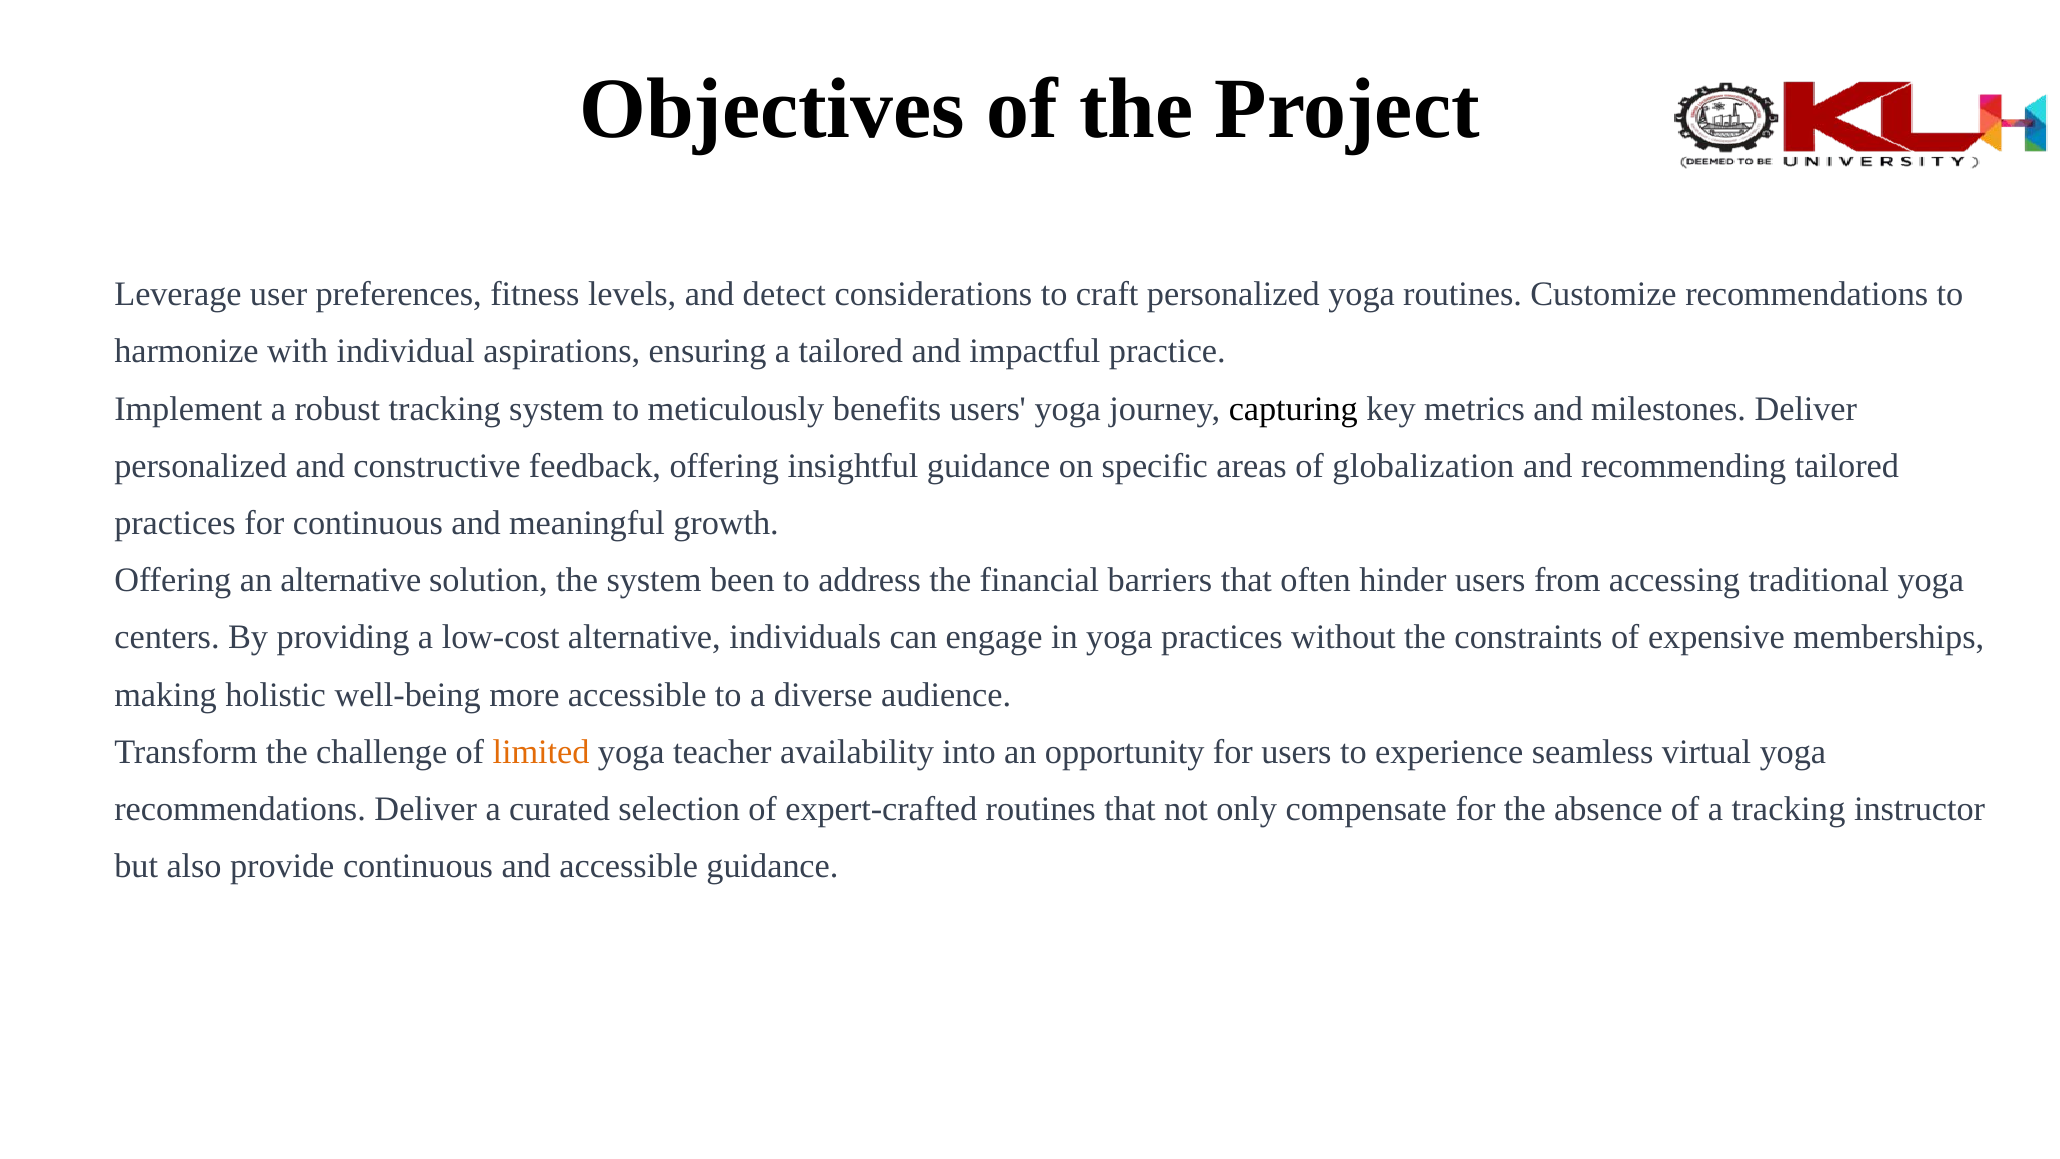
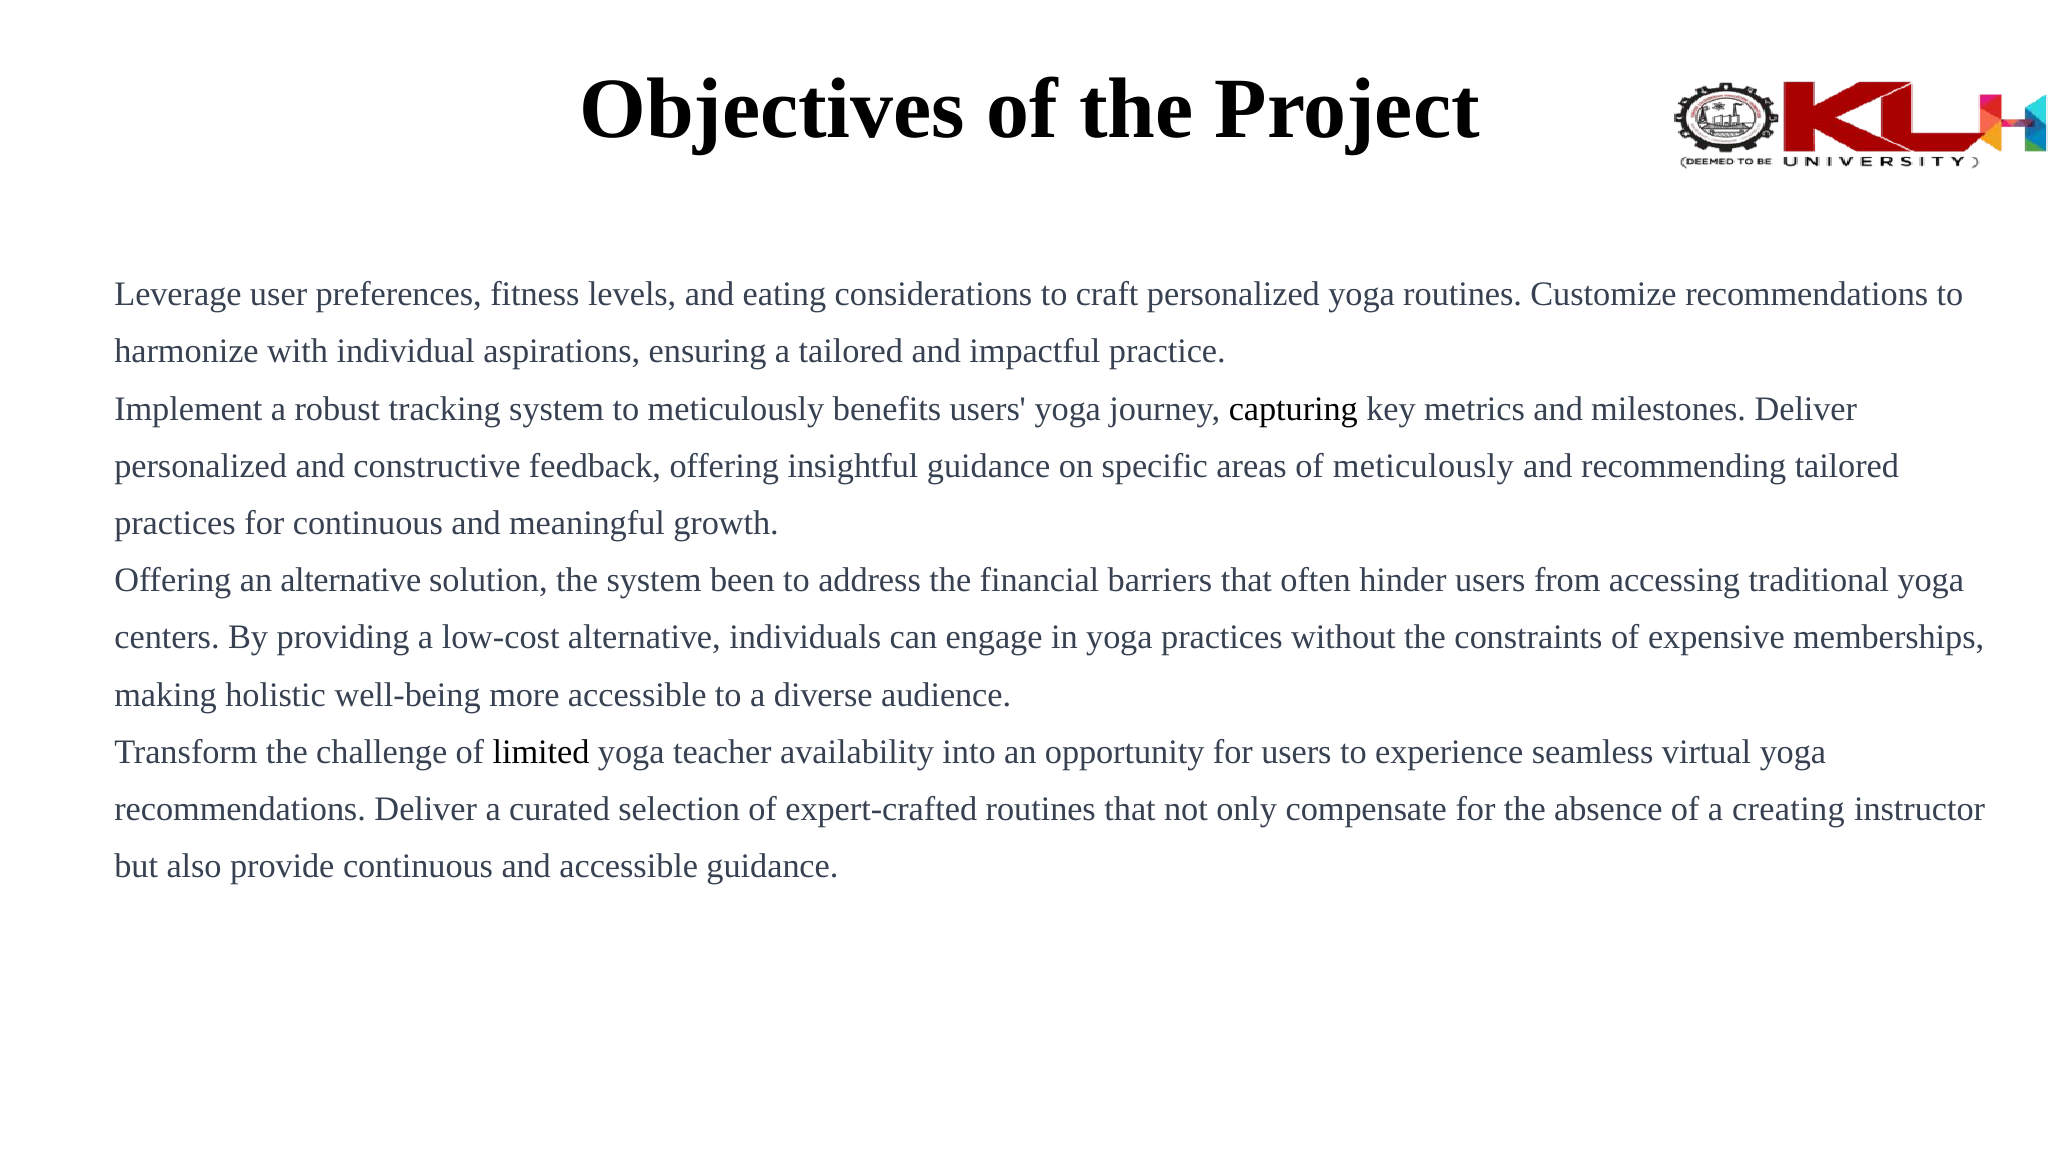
detect: detect -> eating
of globalization: globalization -> meticulously
limited colour: orange -> black
a tracking: tracking -> creating
